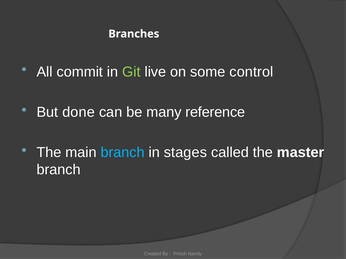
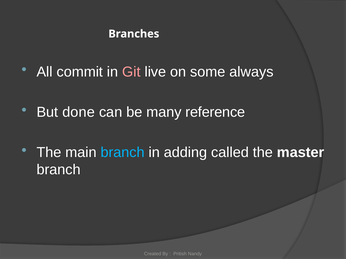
Git colour: light green -> pink
control: control -> always
stages: stages -> adding
